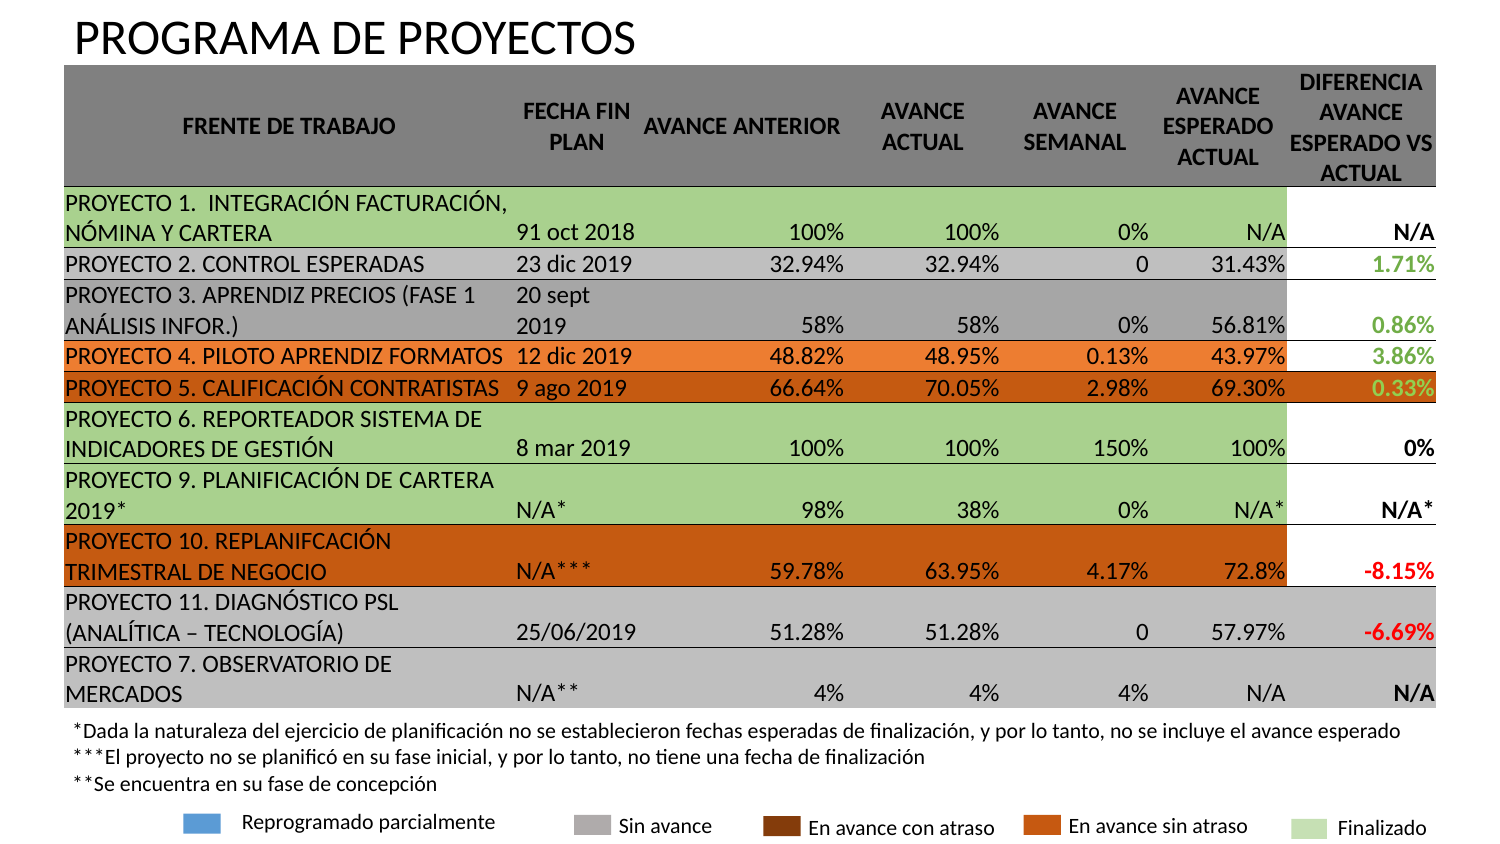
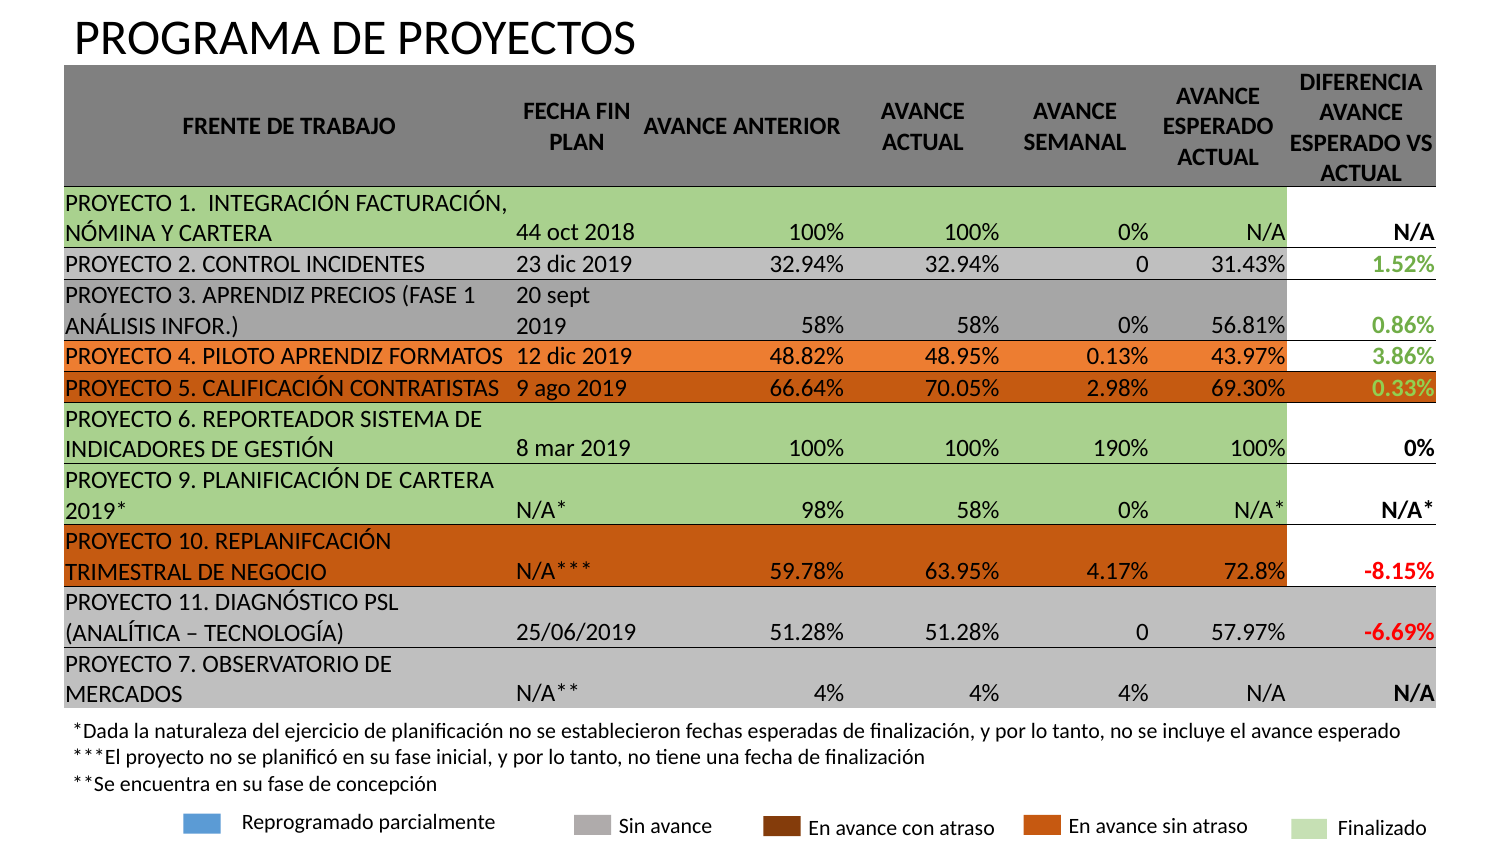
91: 91 -> 44
CONTROL ESPERADAS: ESPERADAS -> INCIDENTES
1.71%: 1.71% -> 1.52%
150%: 150% -> 190%
98% 38%: 38% -> 58%
